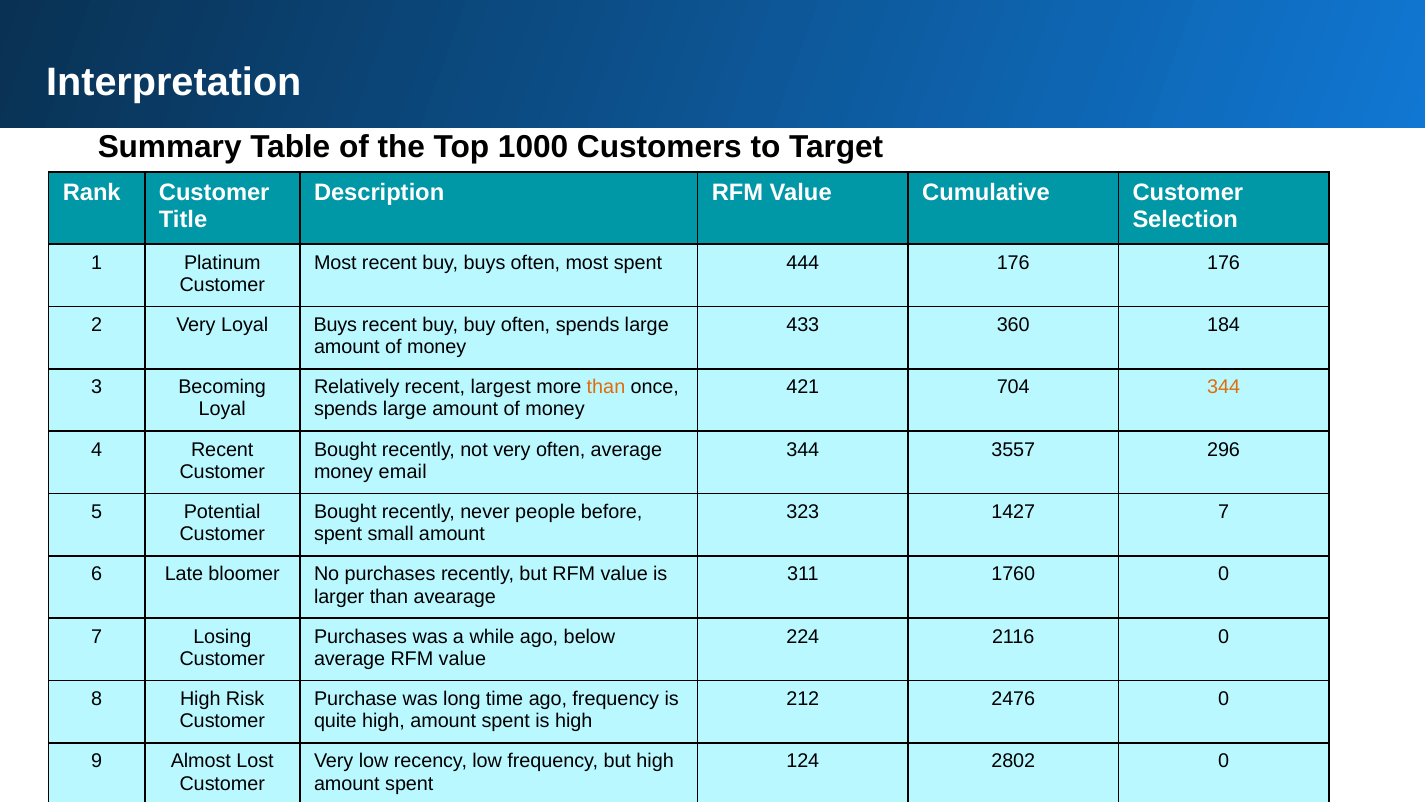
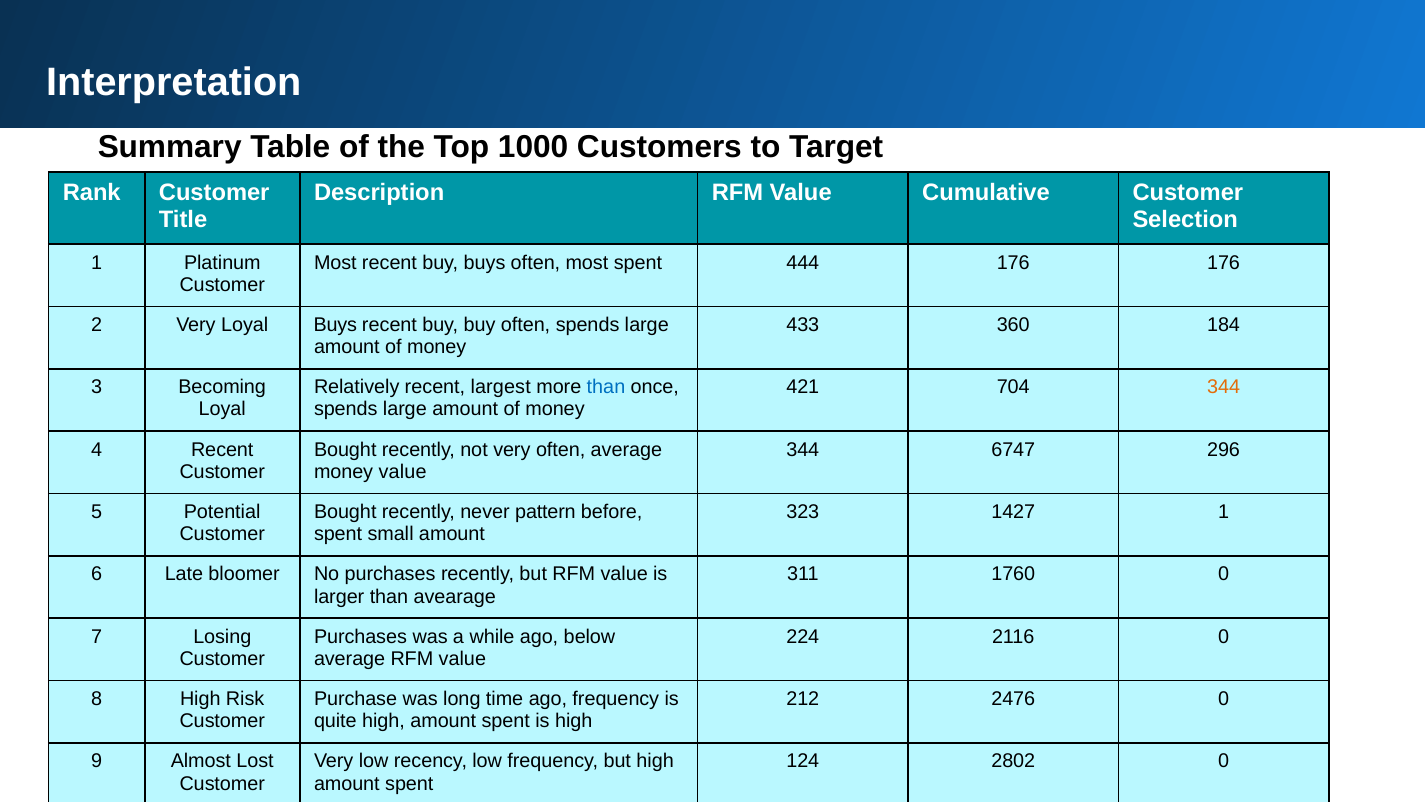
than at (606, 387) colour: orange -> blue
3557: 3557 -> 6747
money email: email -> value
people: people -> pattern
1427 7: 7 -> 1
